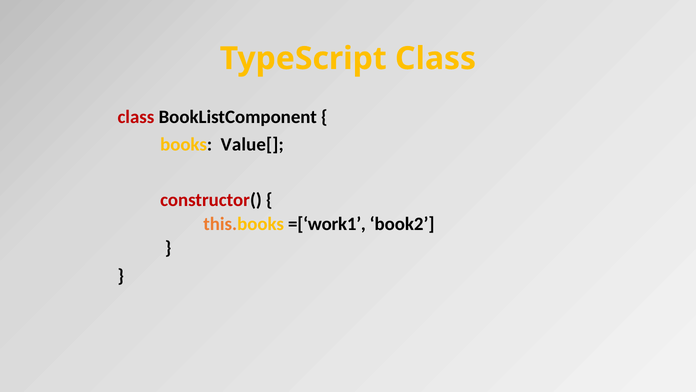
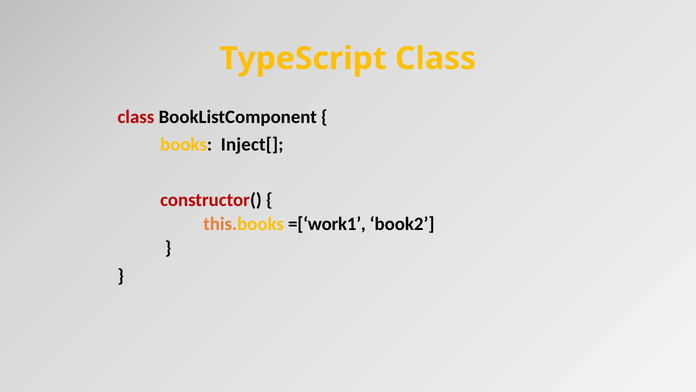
Value[: Value[ -> Inject[
